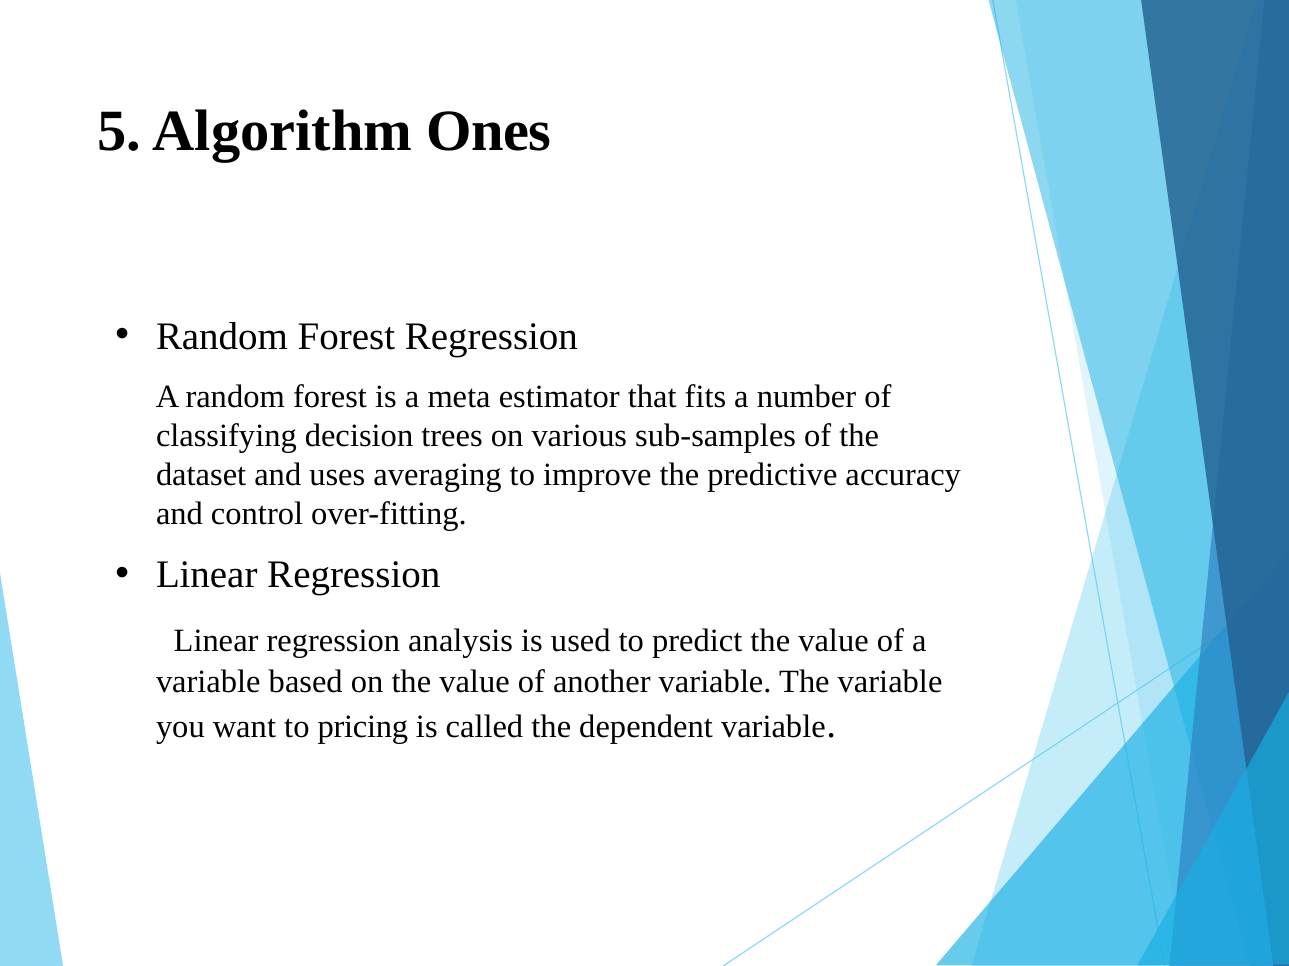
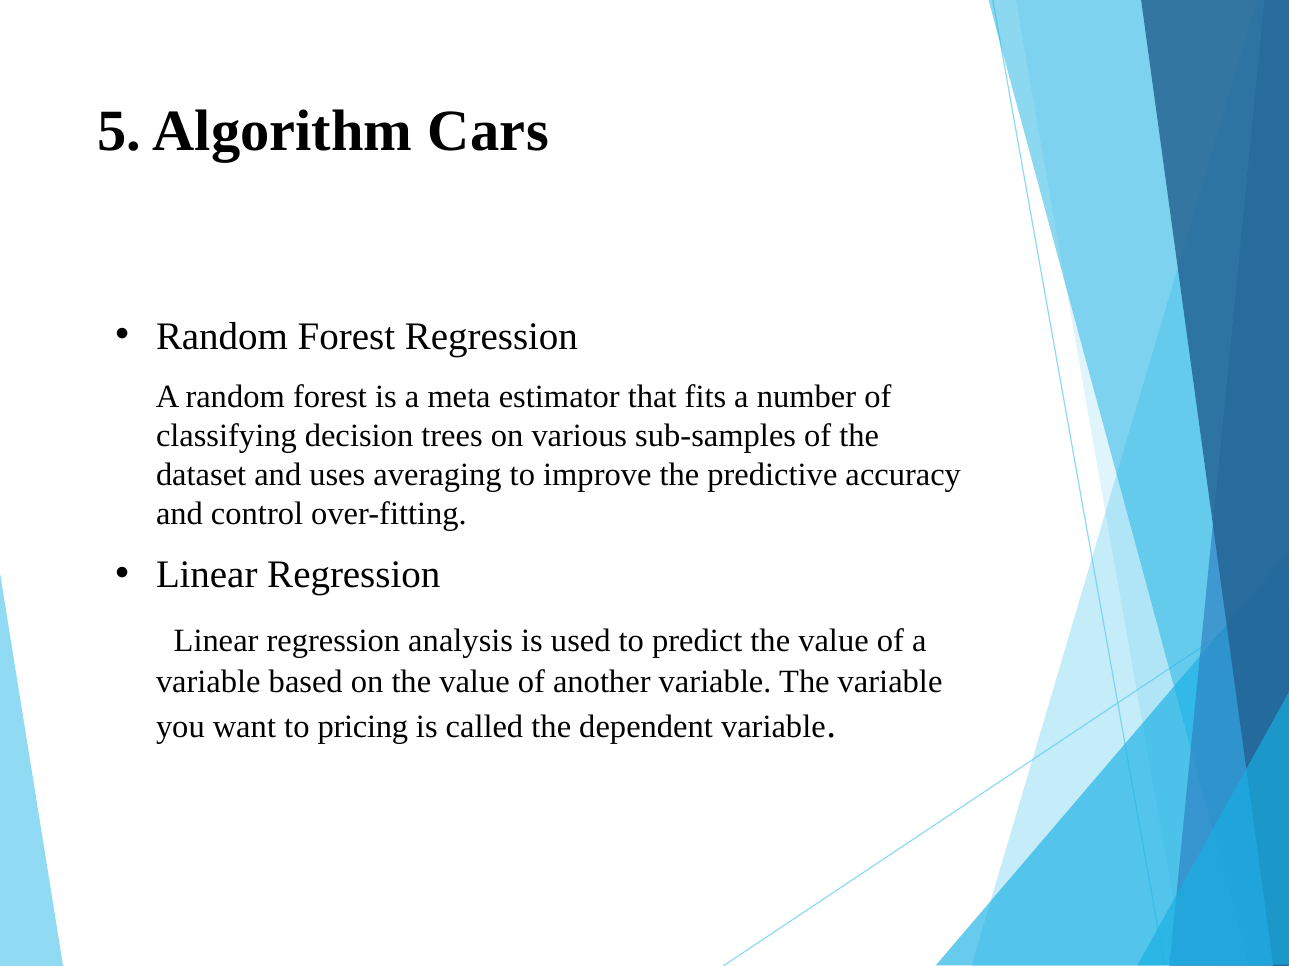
Ones: Ones -> Cars
